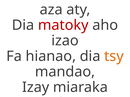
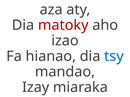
tsy colour: orange -> blue
